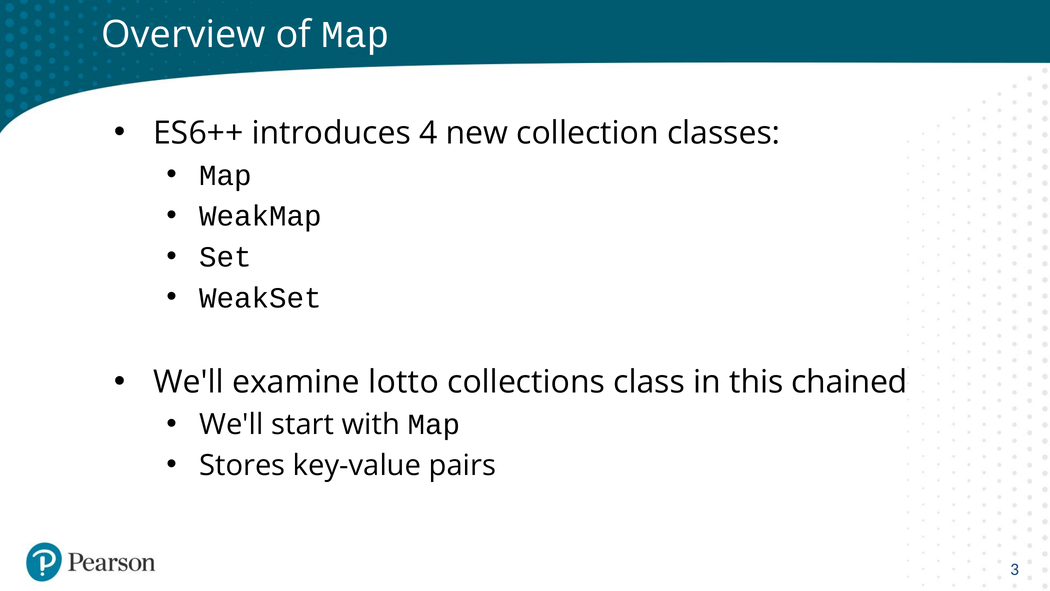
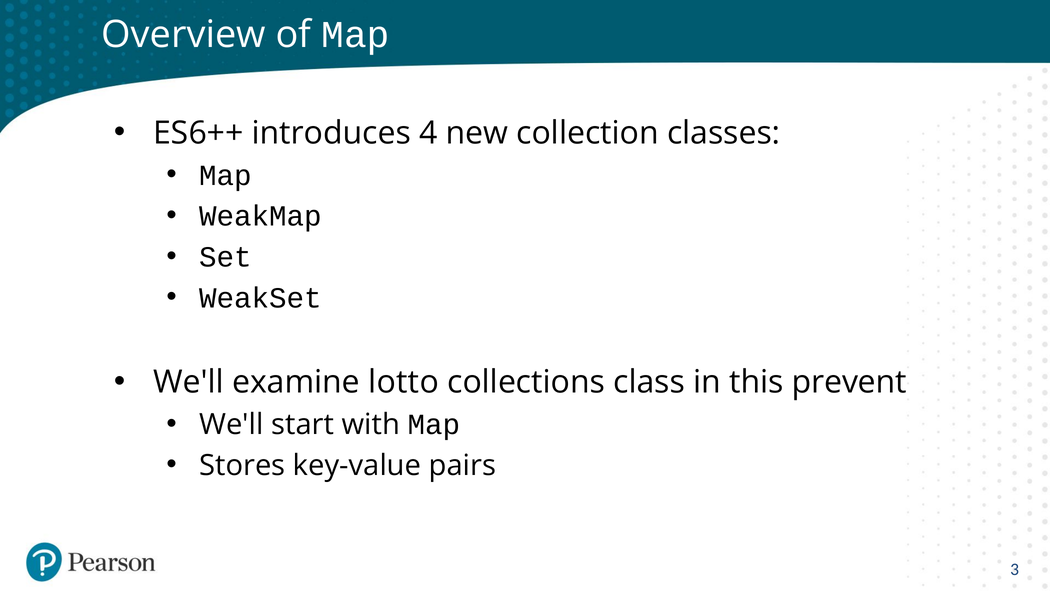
chained: chained -> prevent
